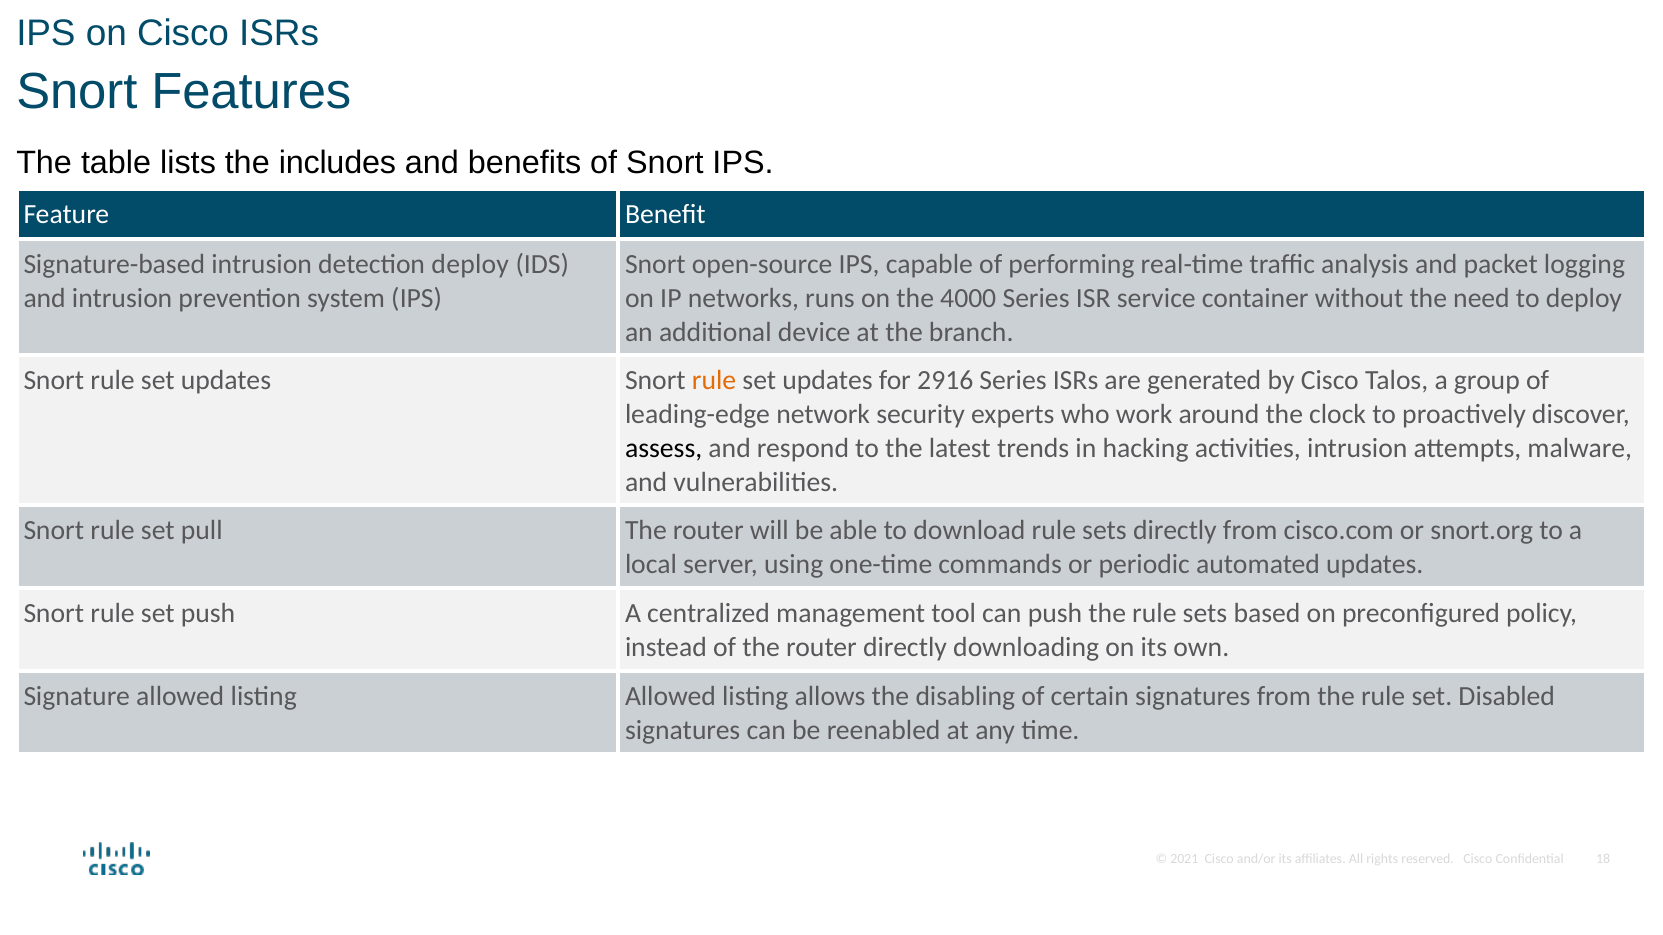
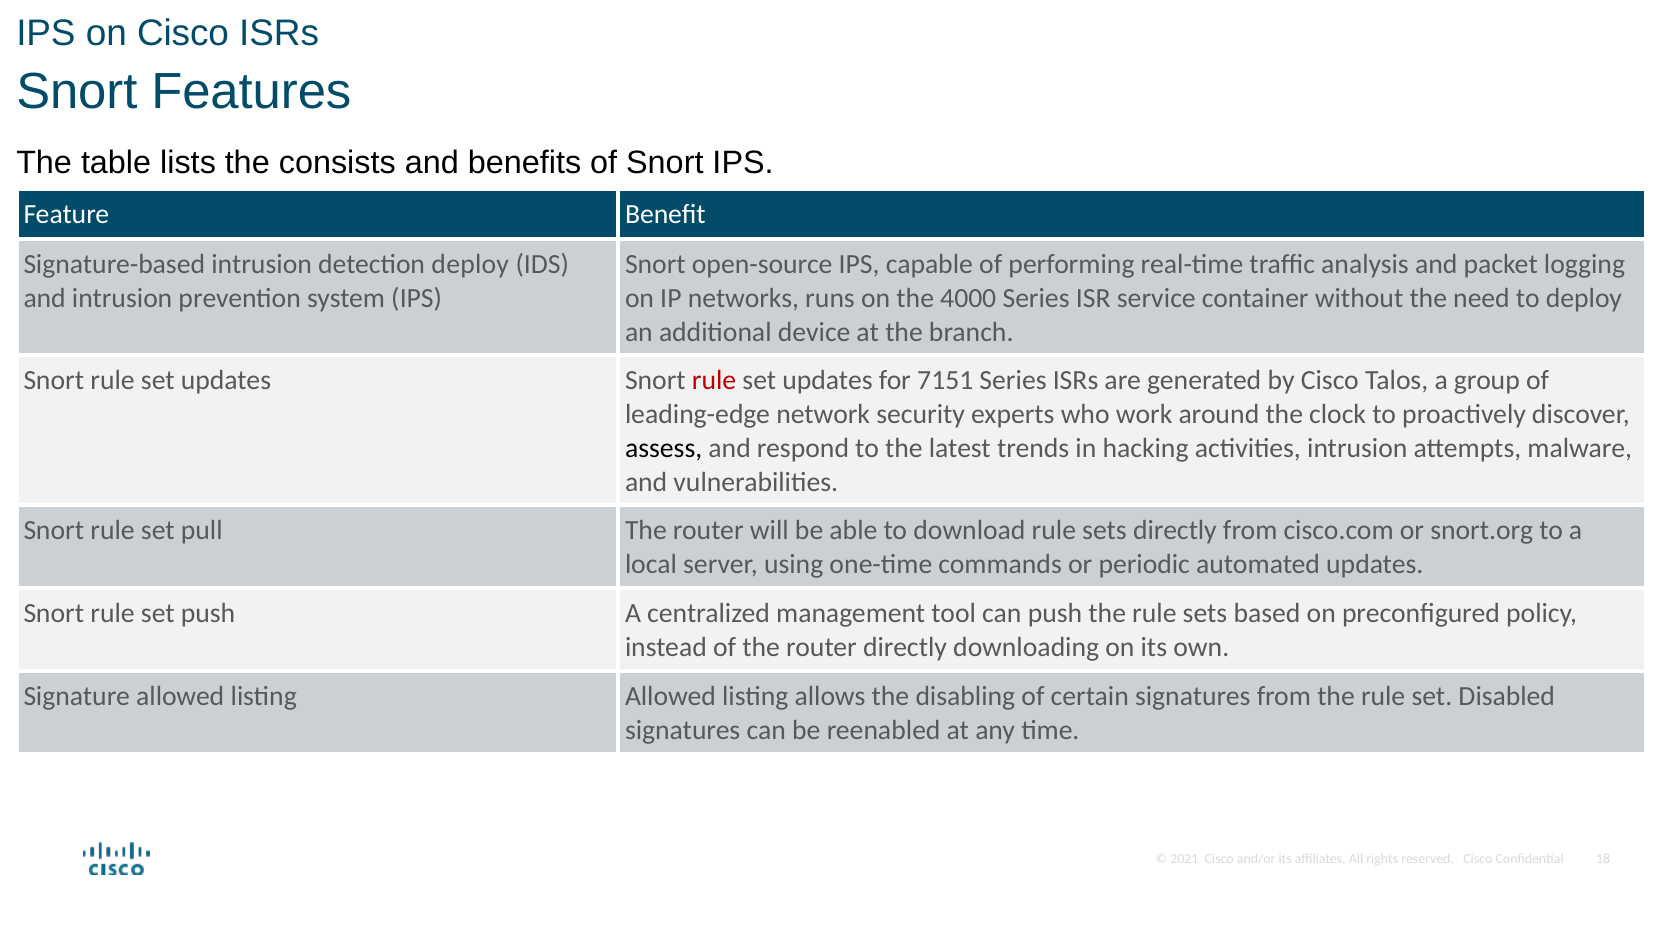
includes: includes -> consists
rule at (714, 381) colour: orange -> red
2916: 2916 -> 7151
